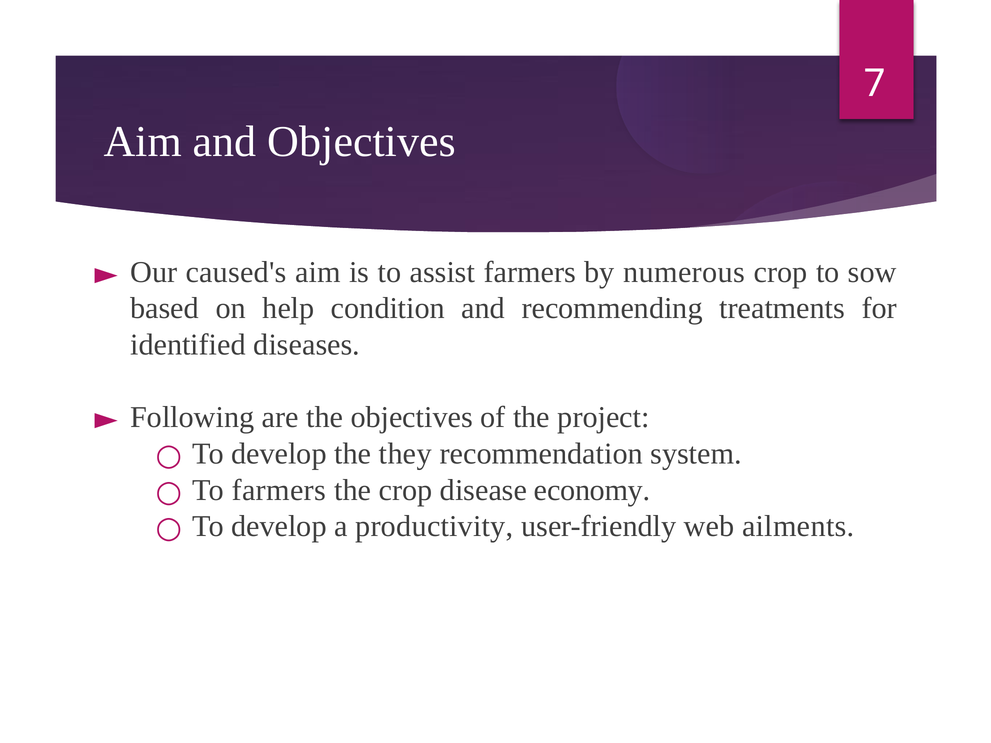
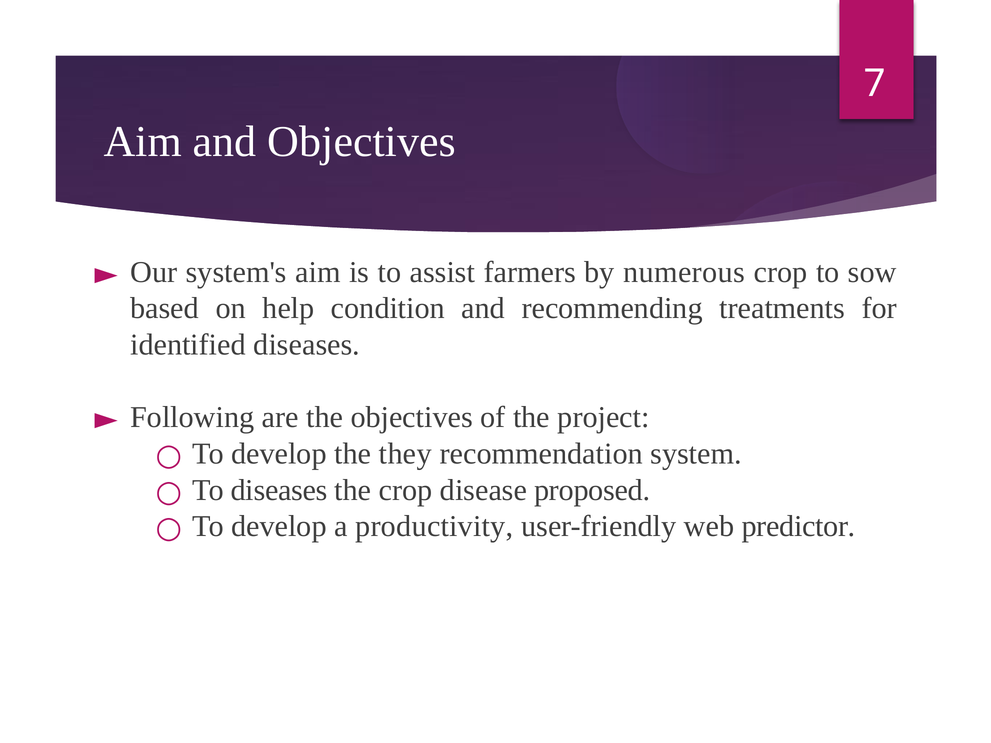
caused's: caused's -> system's
To farmers: farmers -> diseases
economy: economy -> proposed
ailments: ailments -> predictor
